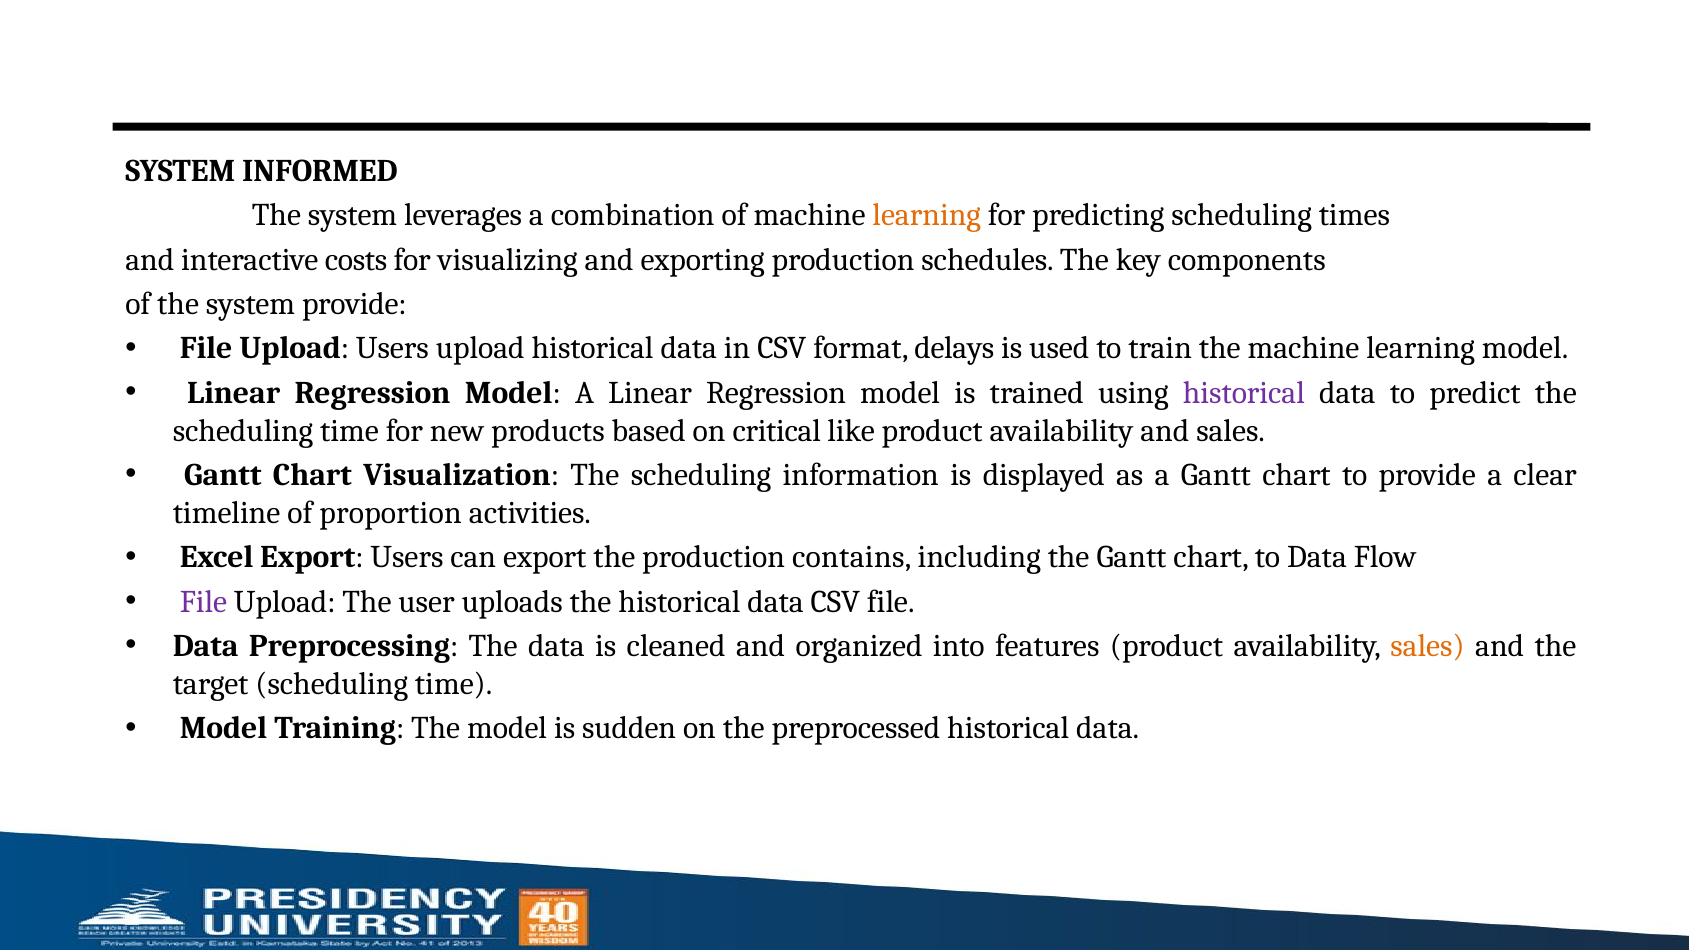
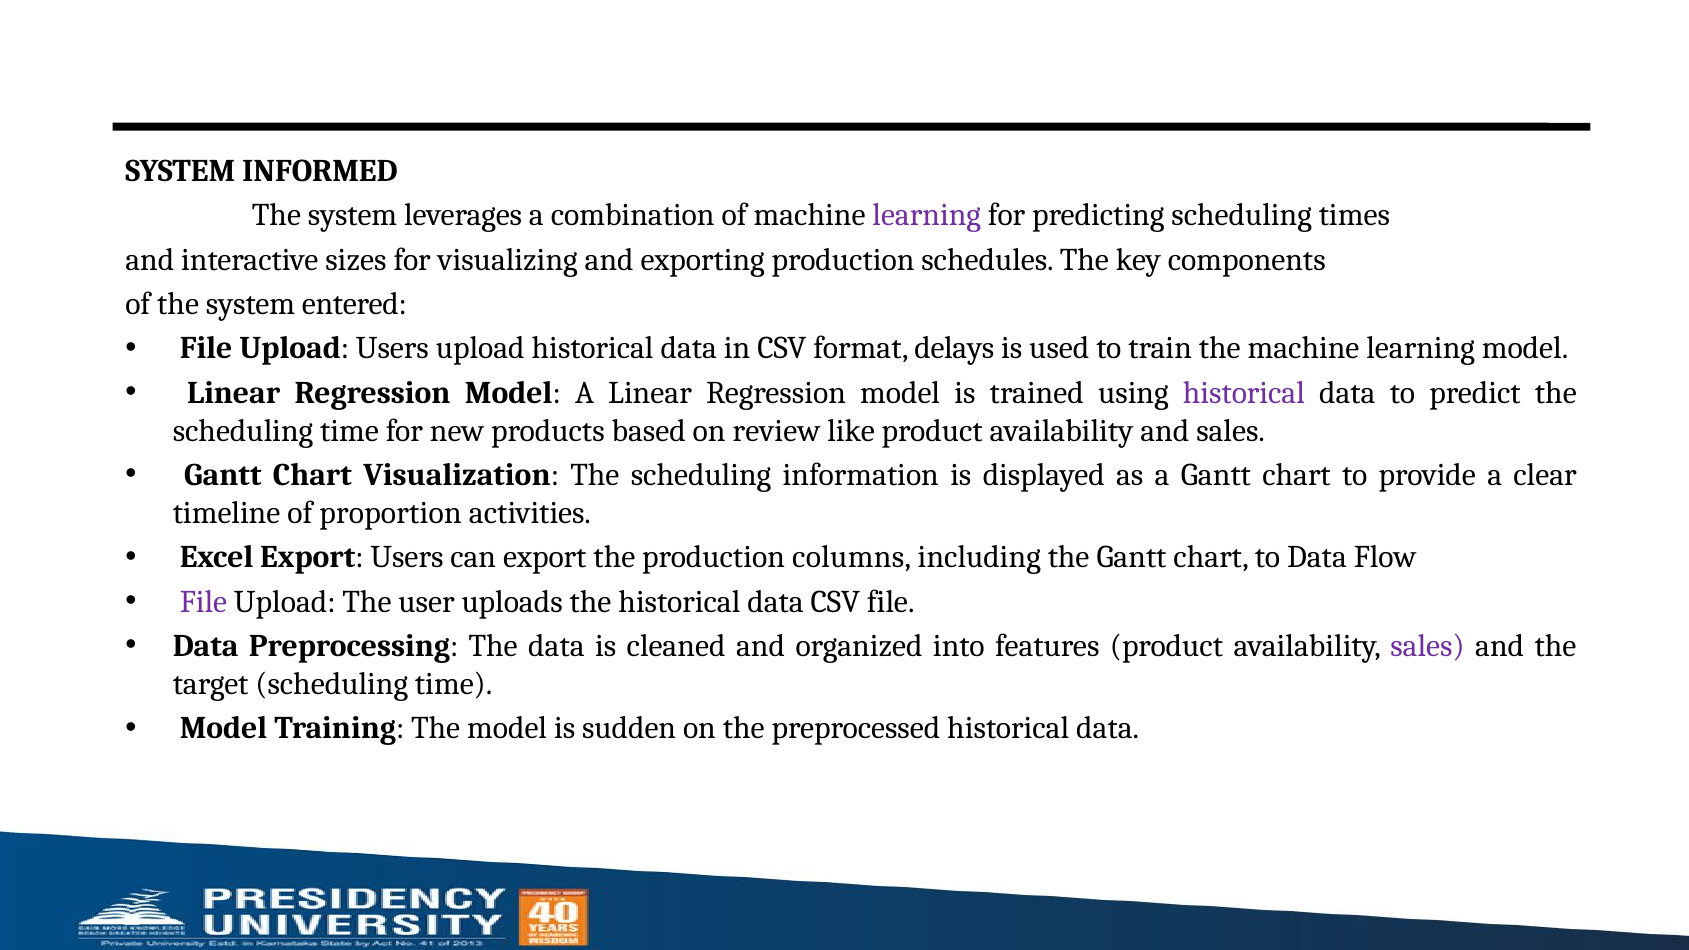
learning at (927, 215) colour: orange -> purple
costs: costs -> sizes
system provide: provide -> entered
critical: critical -> review
contains: contains -> columns
sales at (1427, 646) colour: orange -> purple
